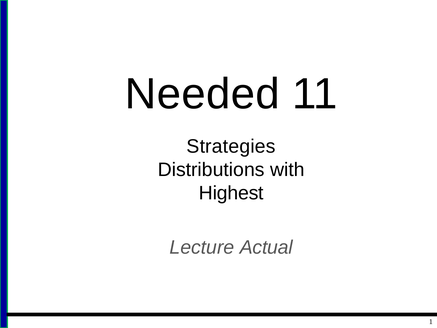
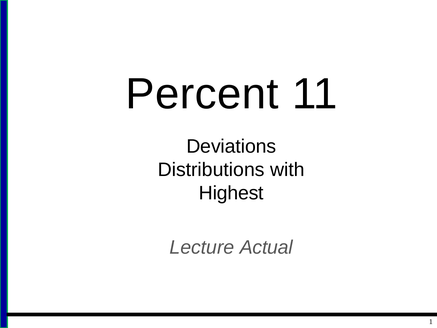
Needed: Needed -> Percent
Strategies: Strategies -> Deviations
